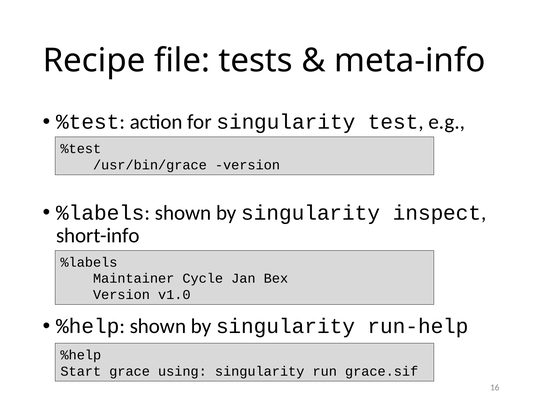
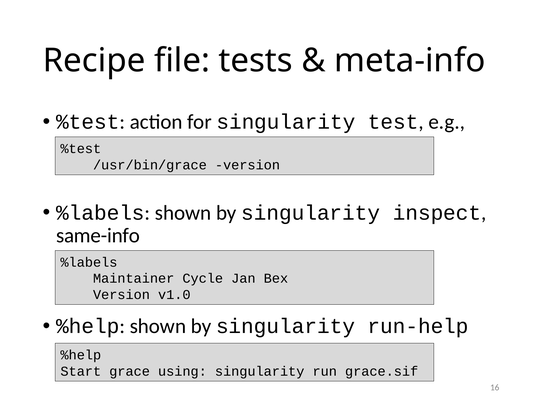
short-info: short-info -> same-info
